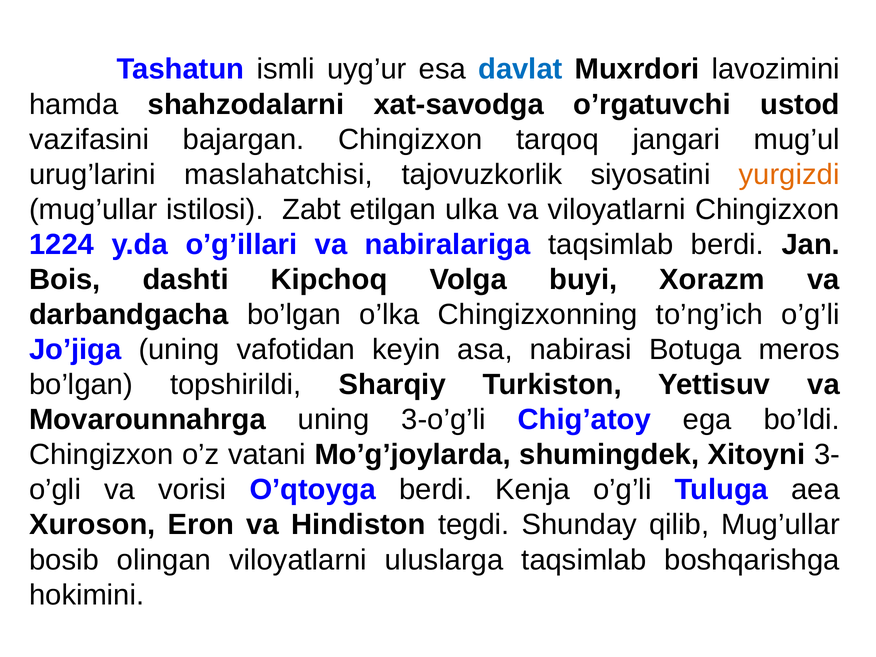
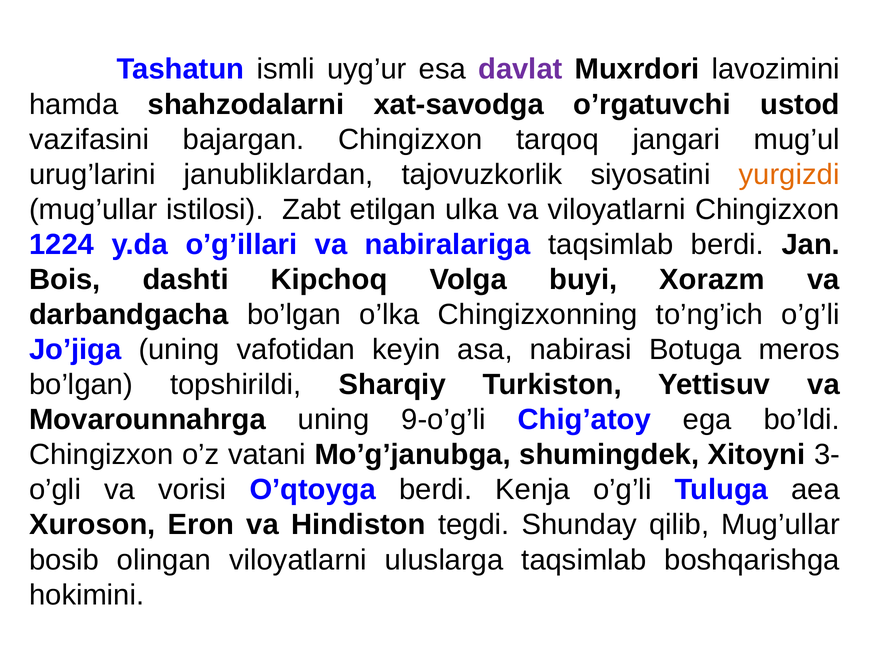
davlat colour: blue -> purple
maslahatchisi: maslahatchisi -> janubliklardan
3-o’g’li: 3-o’g’li -> 9-o’g’li
Mo’g’joylarda: Mo’g’joylarda -> Mo’g’janubga
